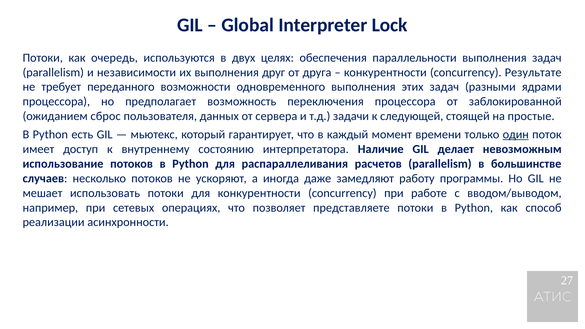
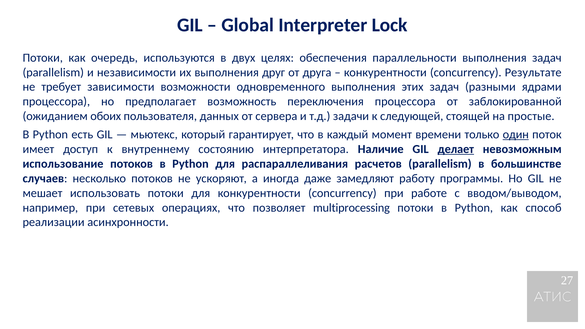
переданного: переданного -> зависимости
сброс: сброс -> обоих
делает underline: none -> present
представляете: представляете -> multiprocessing
